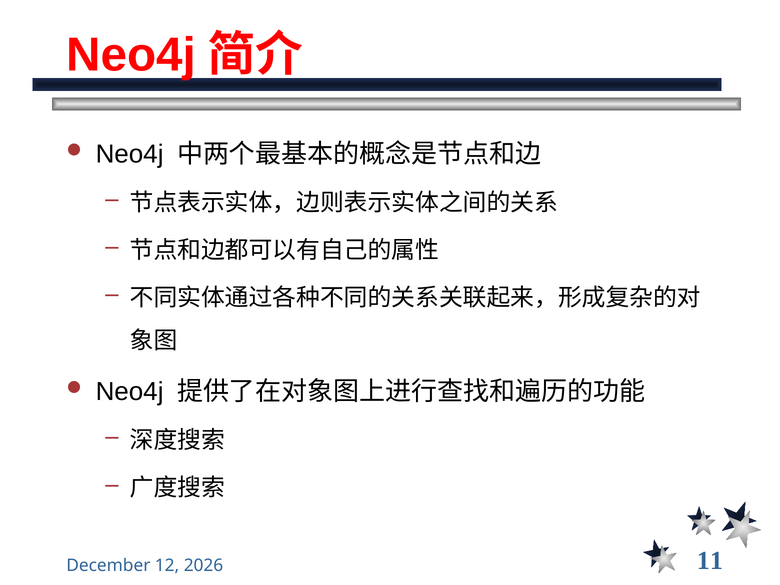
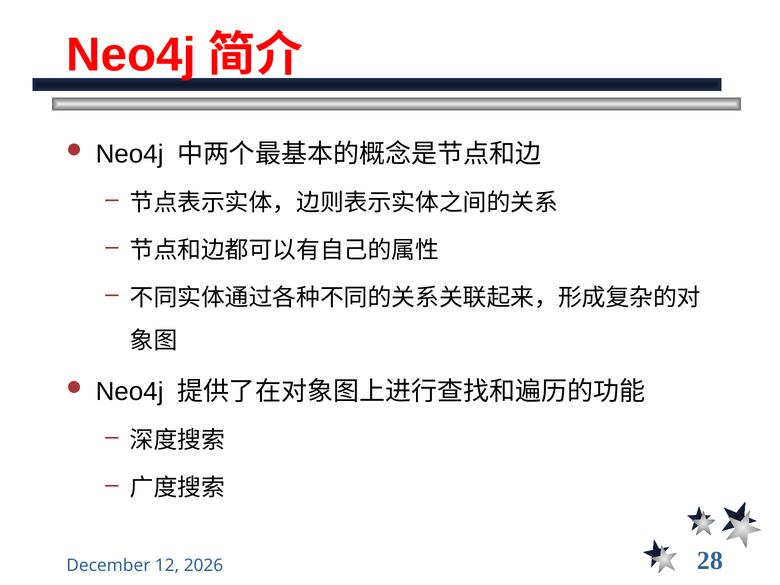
11: 11 -> 28
